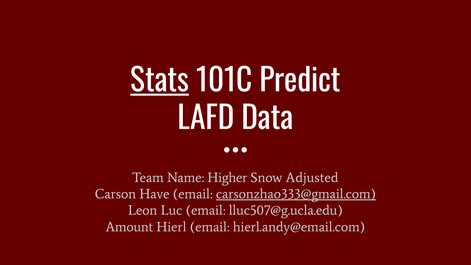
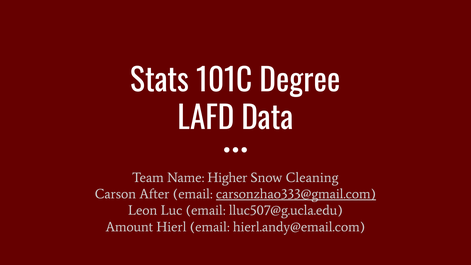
Stats underline: present -> none
Predict: Predict -> Degree
Adjusted: Adjusted -> Cleaning
Have: Have -> After
